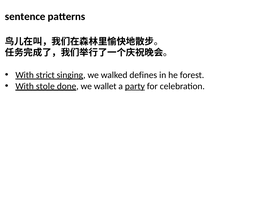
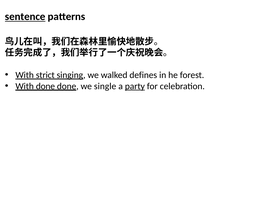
sentence underline: none -> present
With stole: stole -> done
wallet: wallet -> single
